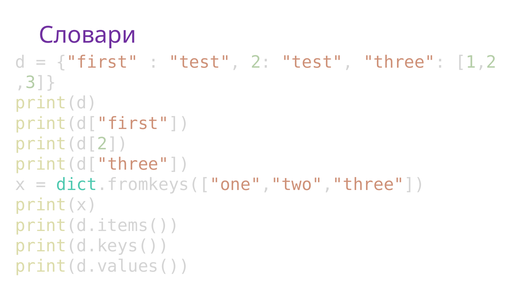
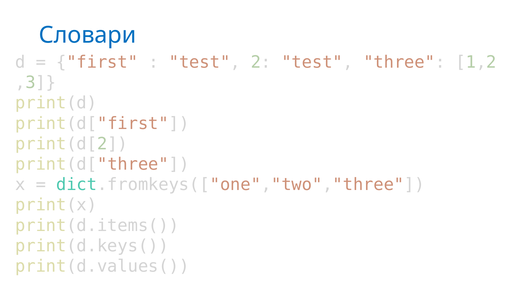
Словари colour: purple -> blue
